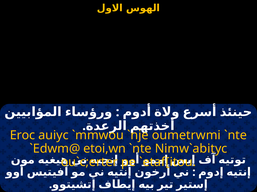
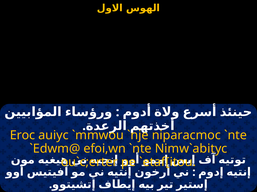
oumetrwmi: oumetrwmi -> niparacmoc
etoi,wn: etoi,wn -> efoi,wn
